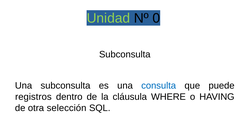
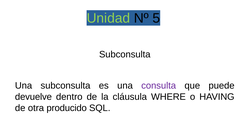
0: 0 -> 5
consulta colour: blue -> purple
registros: registros -> devuelve
selección: selección -> producido
